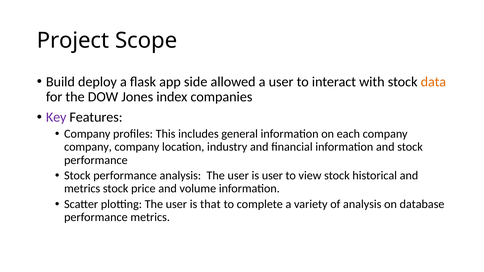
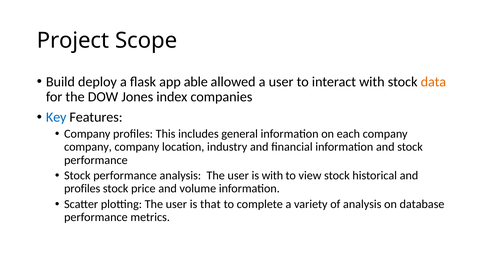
side: side -> able
Key colour: purple -> blue
is user: user -> with
metrics at (82, 189): metrics -> profiles
